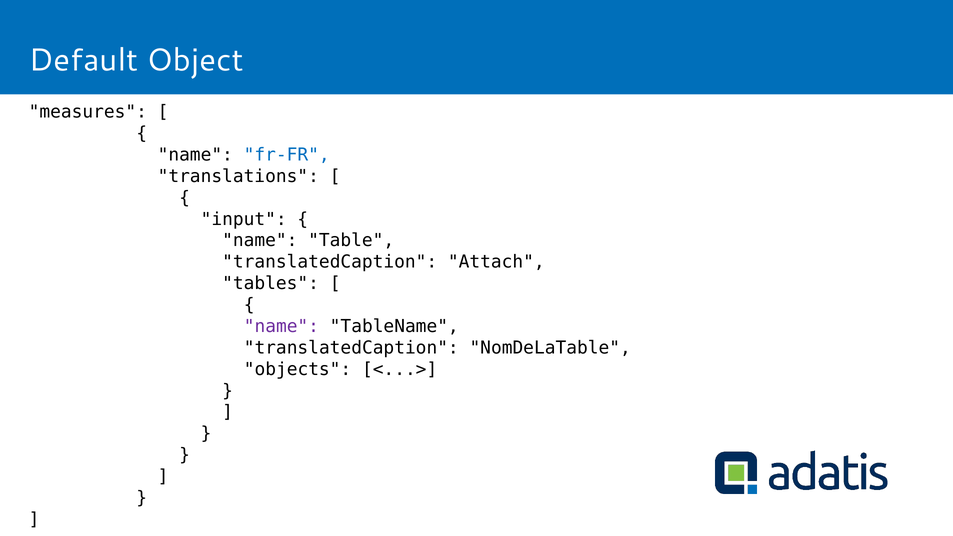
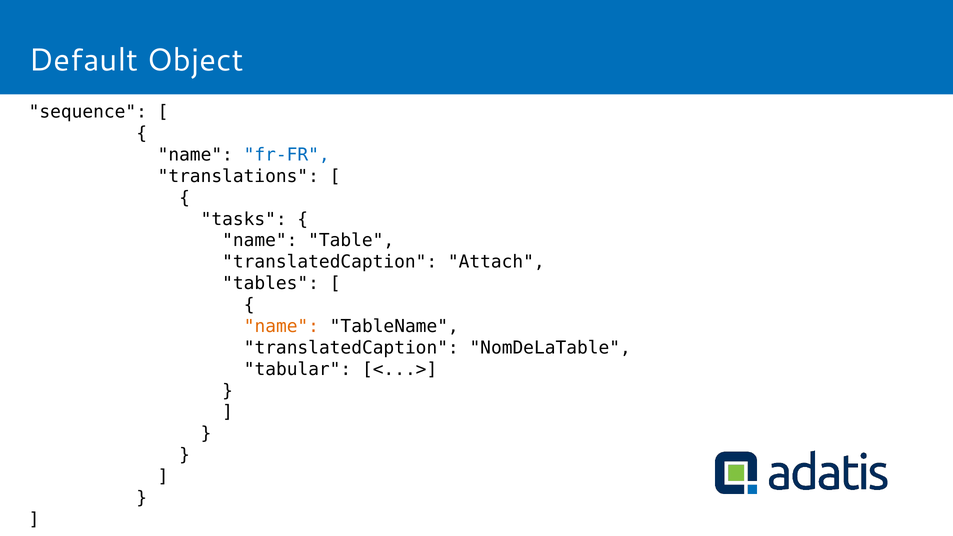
measures: measures -> sequence
input: input -> tasks
name at (281, 326) colour: purple -> orange
objects: objects -> tabular
